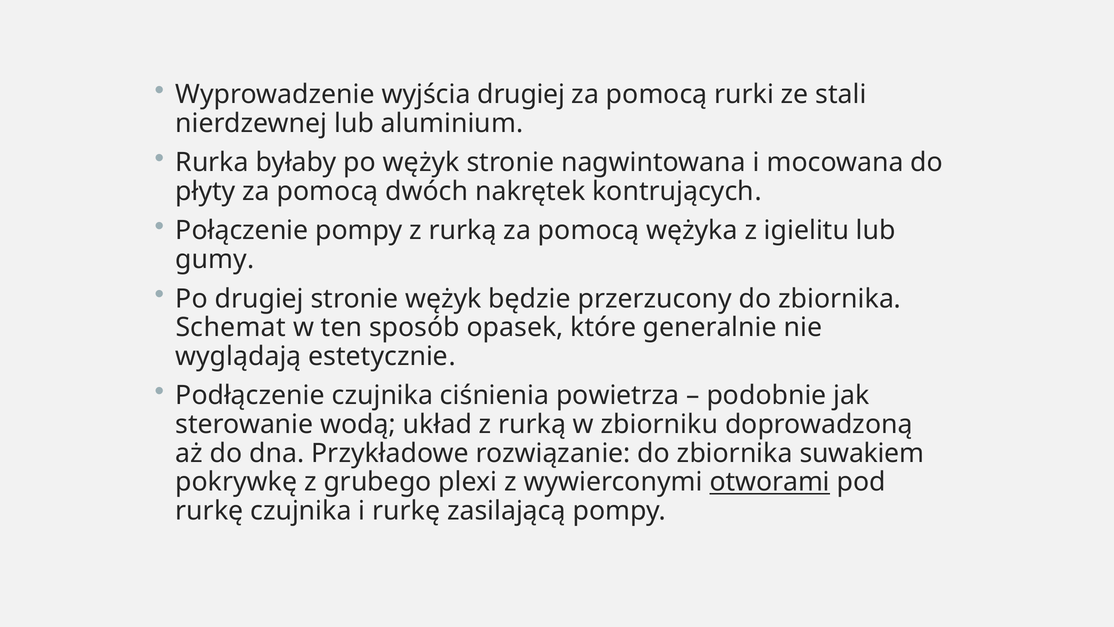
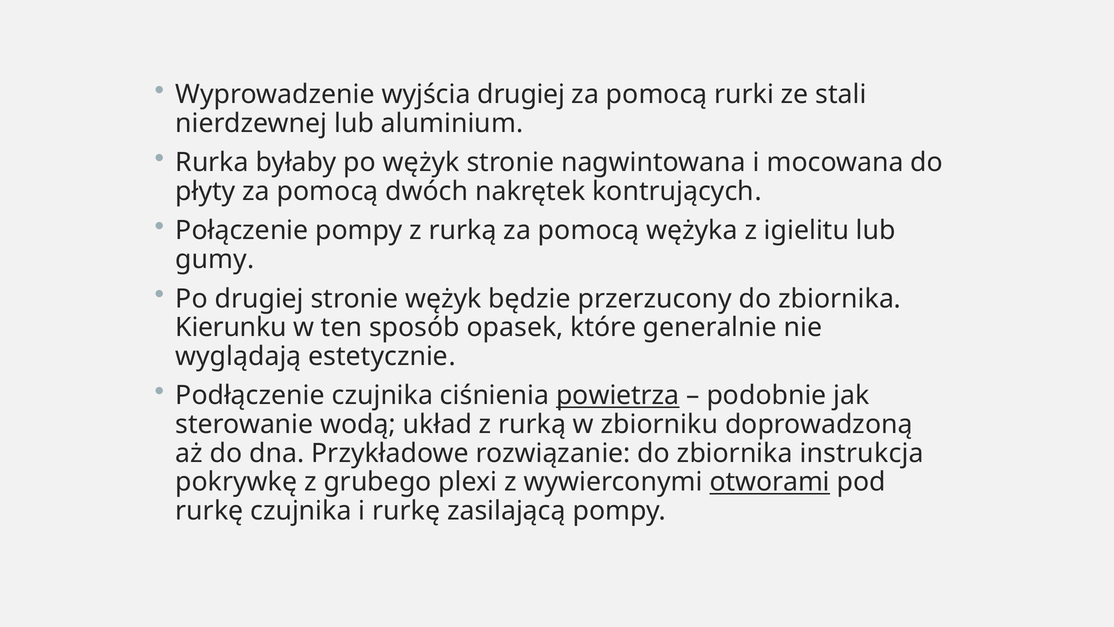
Schemat: Schemat -> Kierunku
powietrza underline: none -> present
suwakiem: suwakiem -> instrukcja
